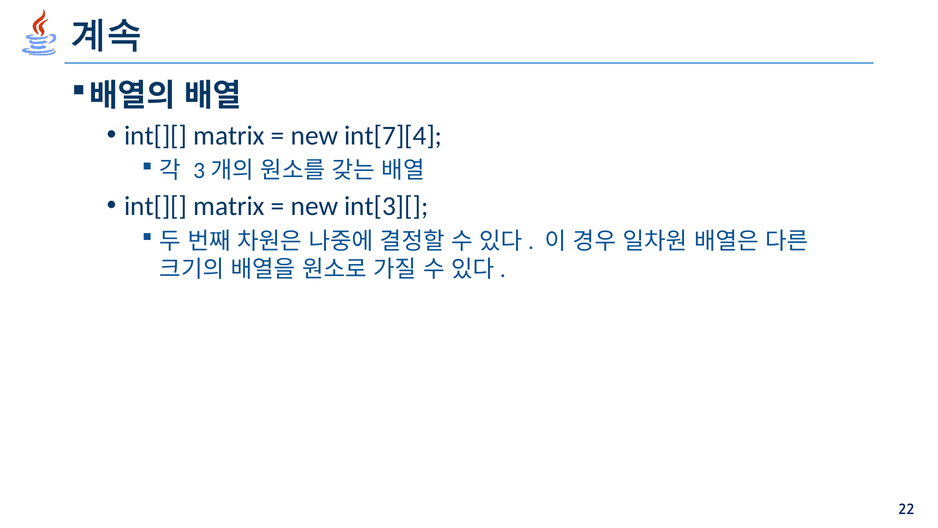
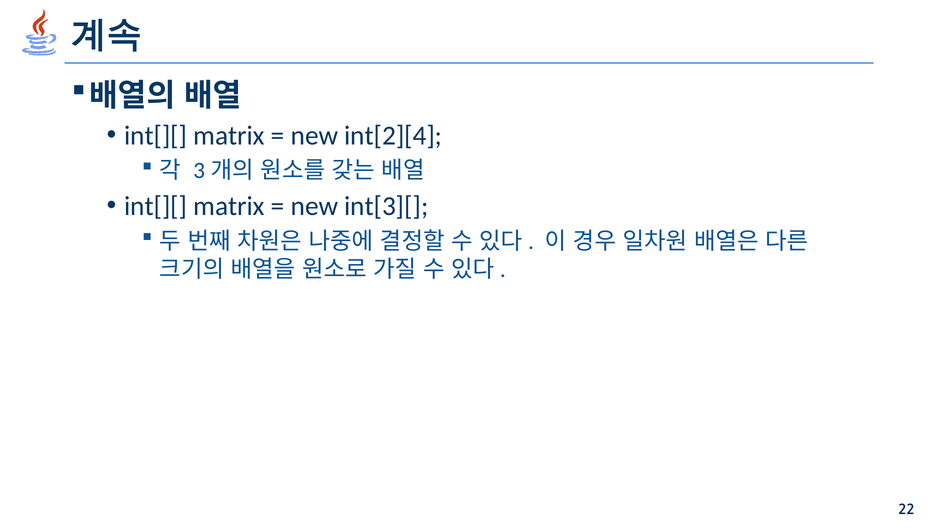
int[7][4: int[7][4 -> int[2][4
